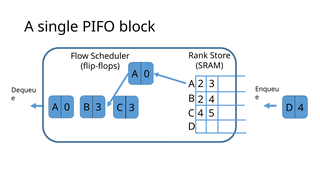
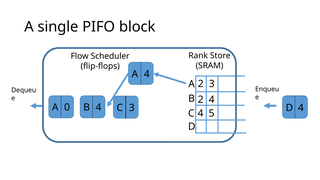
0 at (147, 74): 0 -> 4
B 3: 3 -> 4
